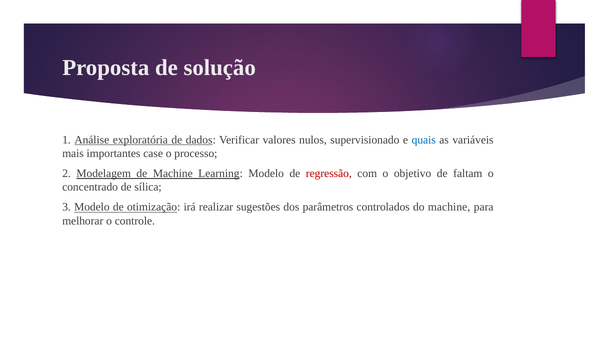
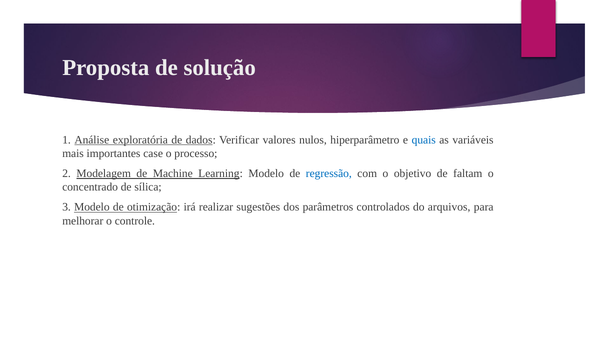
supervisionado: supervisionado -> hiperparâmetro
regressão colour: red -> blue
do machine: machine -> arquivos
